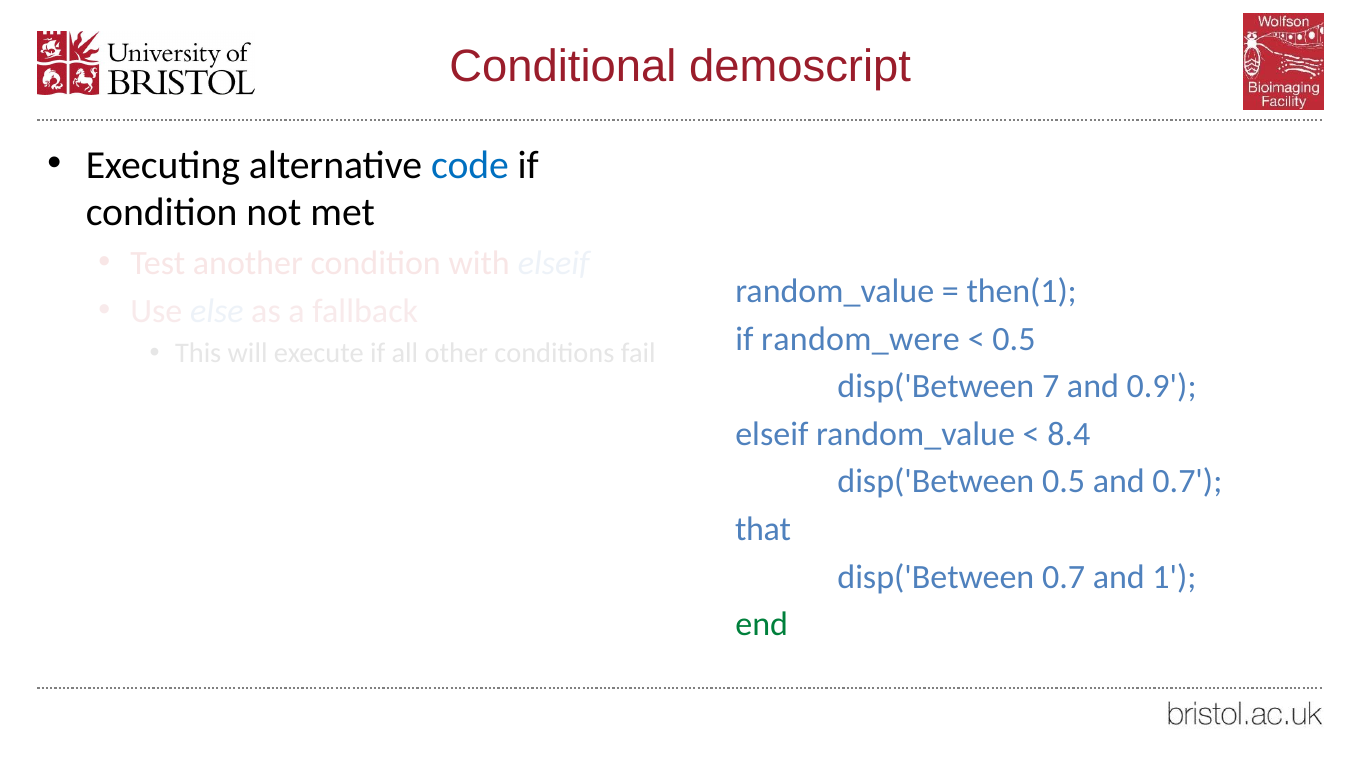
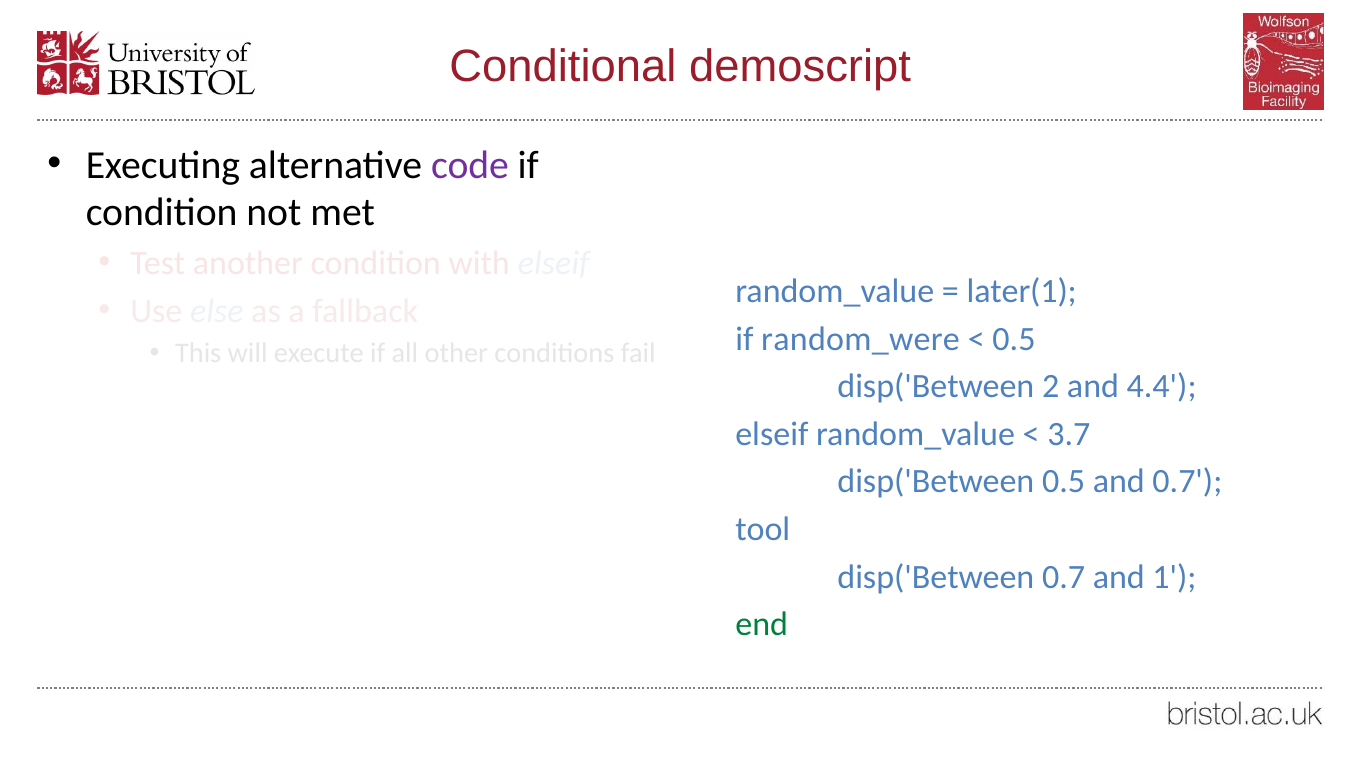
code colour: blue -> purple
then(1: then(1 -> later(1
7: 7 -> 2
0.9: 0.9 -> 4.4
8.4: 8.4 -> 3.7
that: that -> tool
